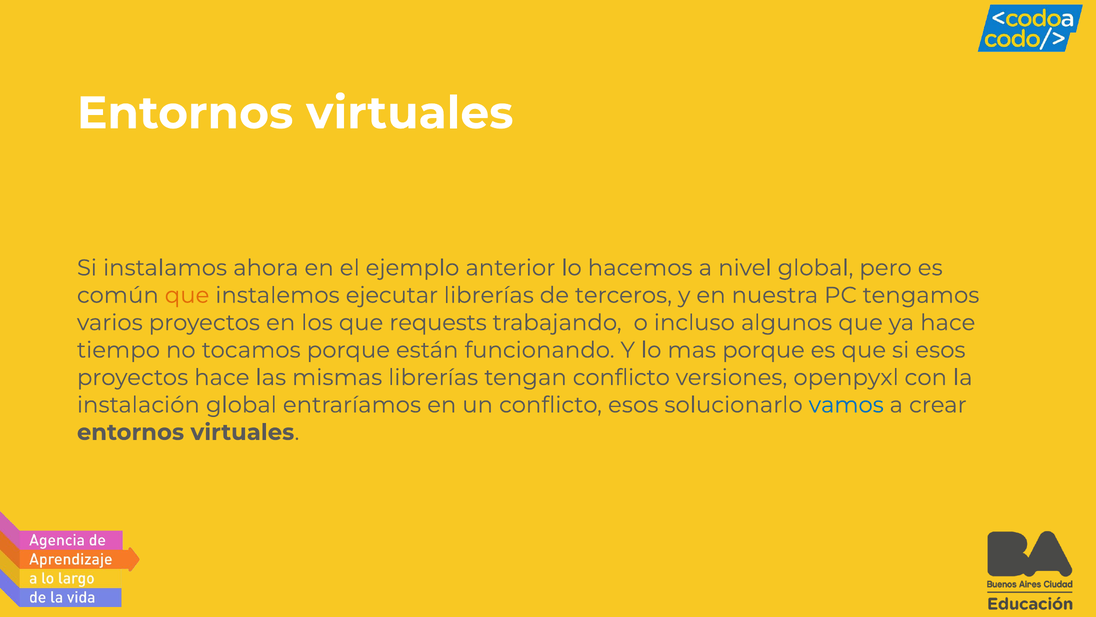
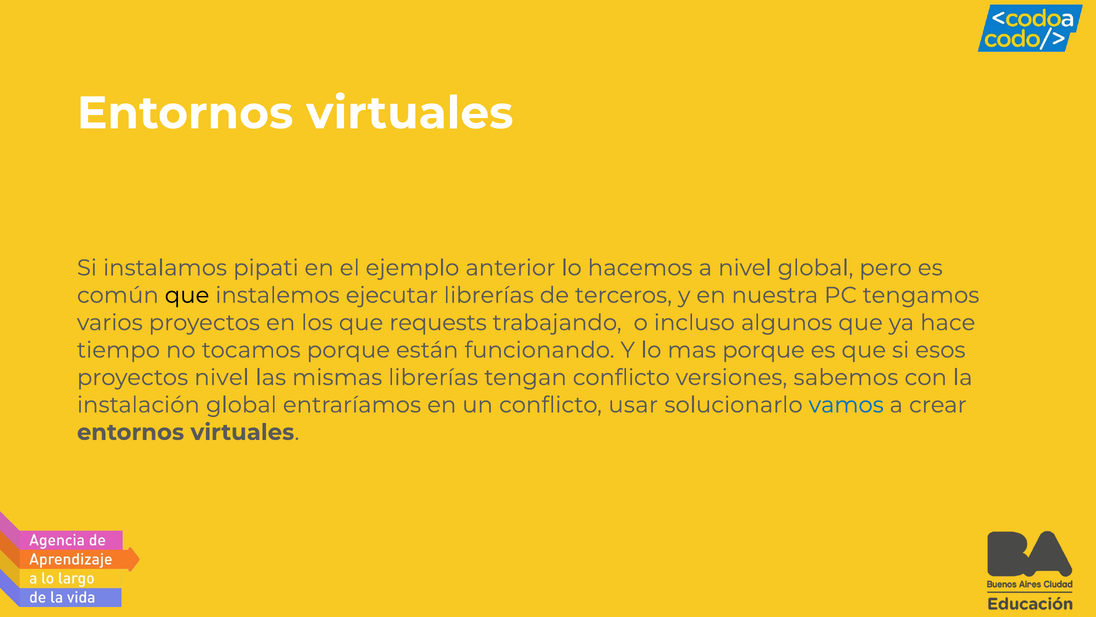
ahora: ahora -> pipati
que at (187, 295) colour: orange -> black
proyectos hace: hace -> nivel
openpyxl: openpyxl -> sabemos
conflicto esos: esos -> usar
